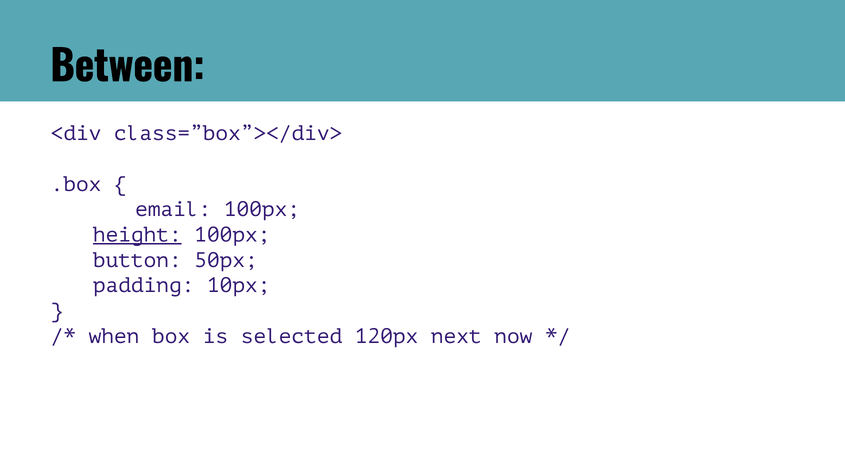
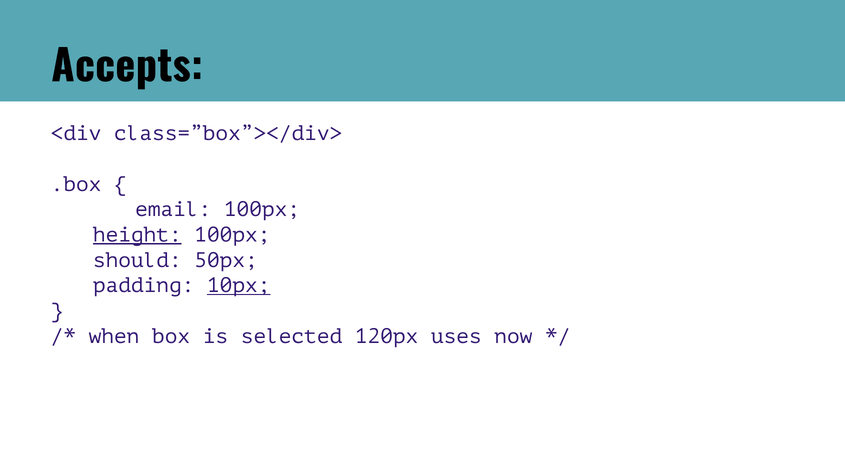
Between: Between -> Accepts
button: button -> should
10px underline: none -> present
next: next -> uses
